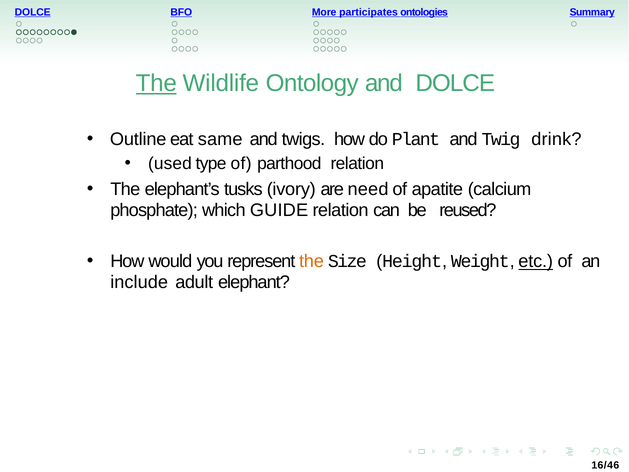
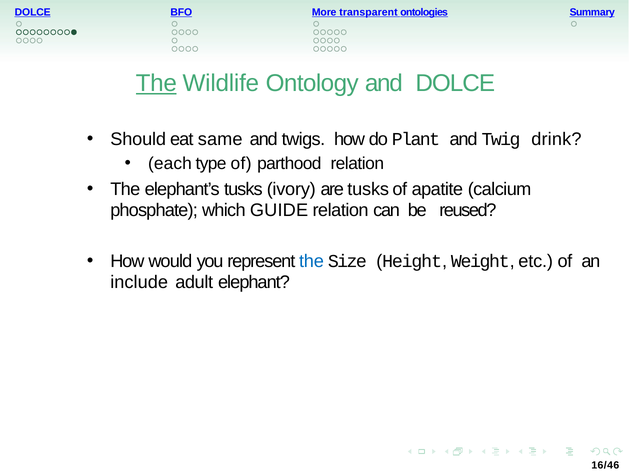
participates: participates -> transparent
Outline: Outline -> Should
used: used -> each
are need: need -> tusks
the at (311, 262) colour: orange -> blue
etc underline: present -> none
